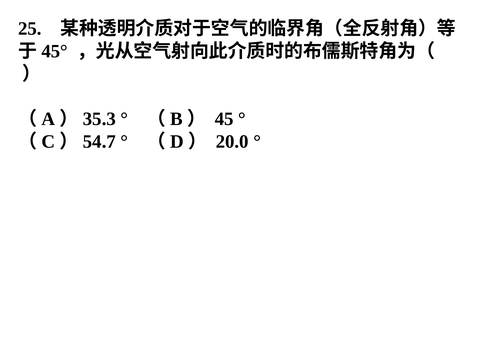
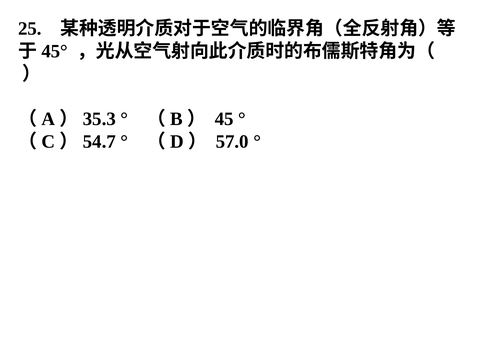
20.0: 20.0 -> 57.0
